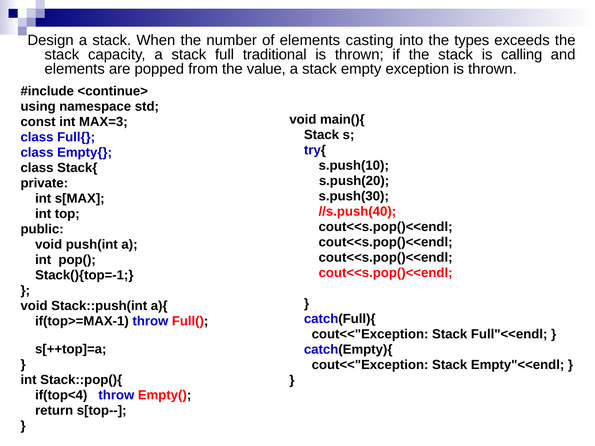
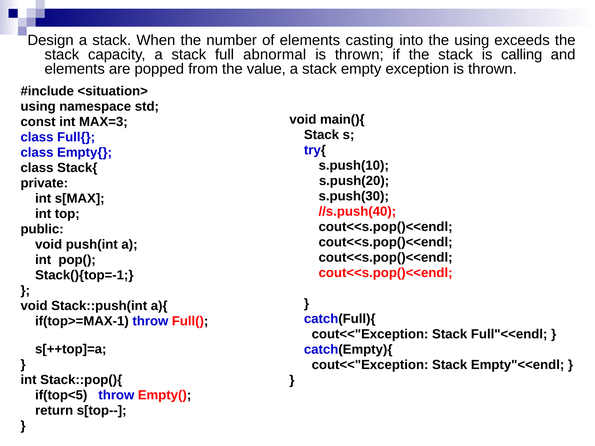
the types: types -> using
traditional: traditional -> abnormal
<continue>: <continue> -> <situation>
if(top<4: if(top<4 -> if(top<5
